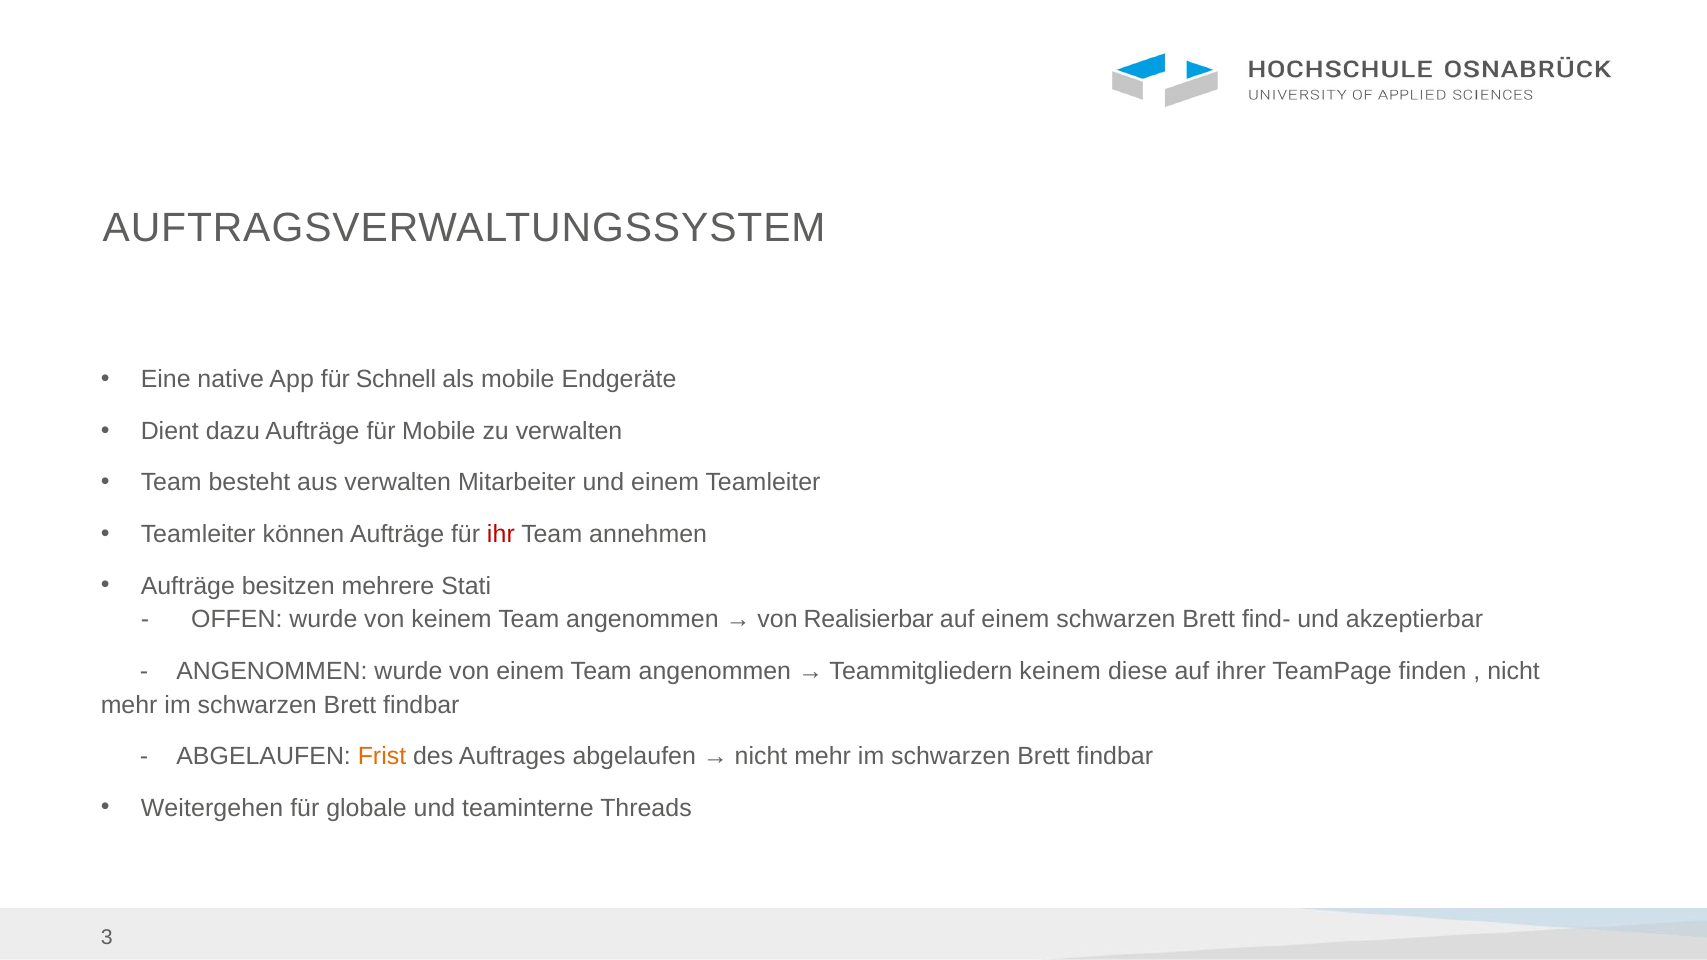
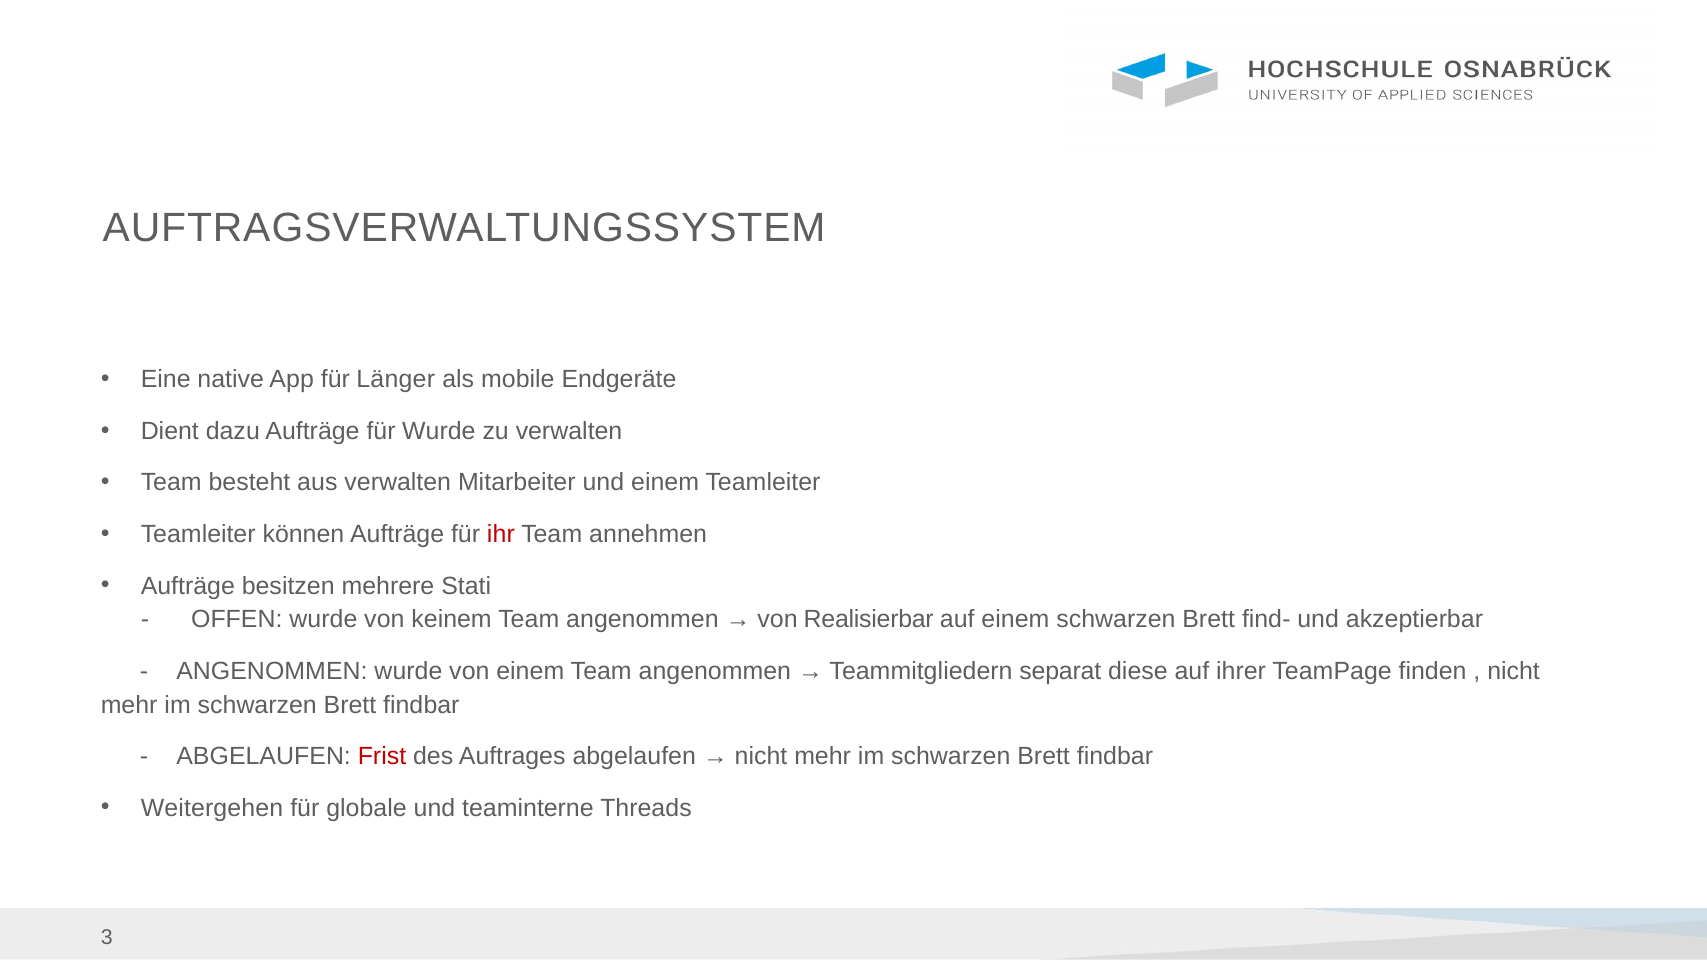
Schnell: Schnell -> Länger
für Mobile: Mobile -> Wurde
Teammitgliedern keinem: keinem -> separat
Frist colour: orange -> red
